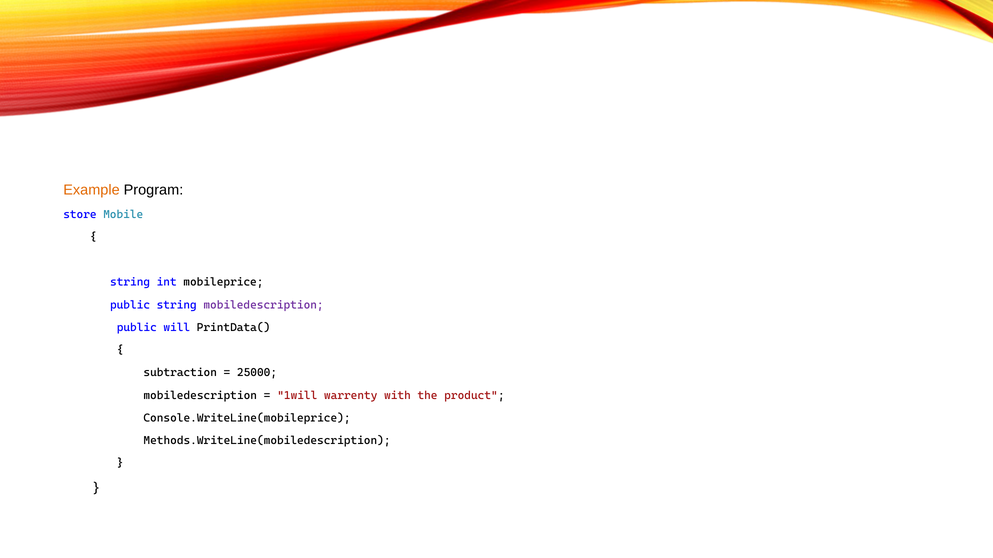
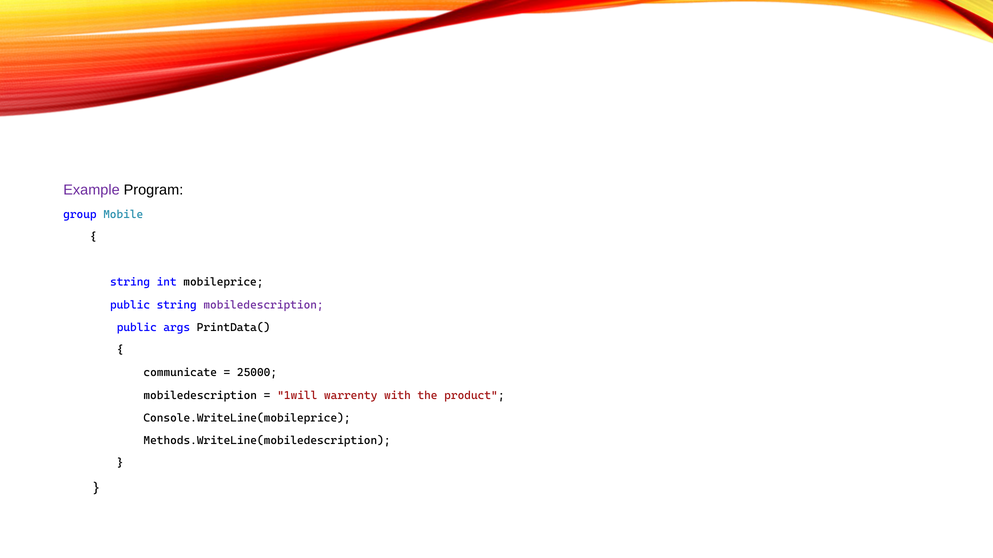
Example colour: orange -> purple
store: store -> group
will: will -> args
subtraction: subtraction -> communicate
